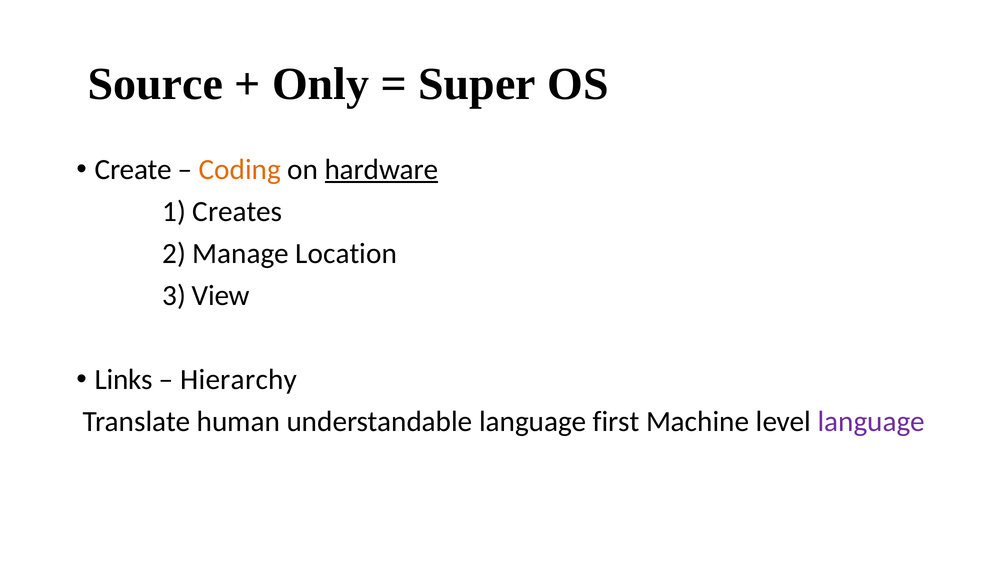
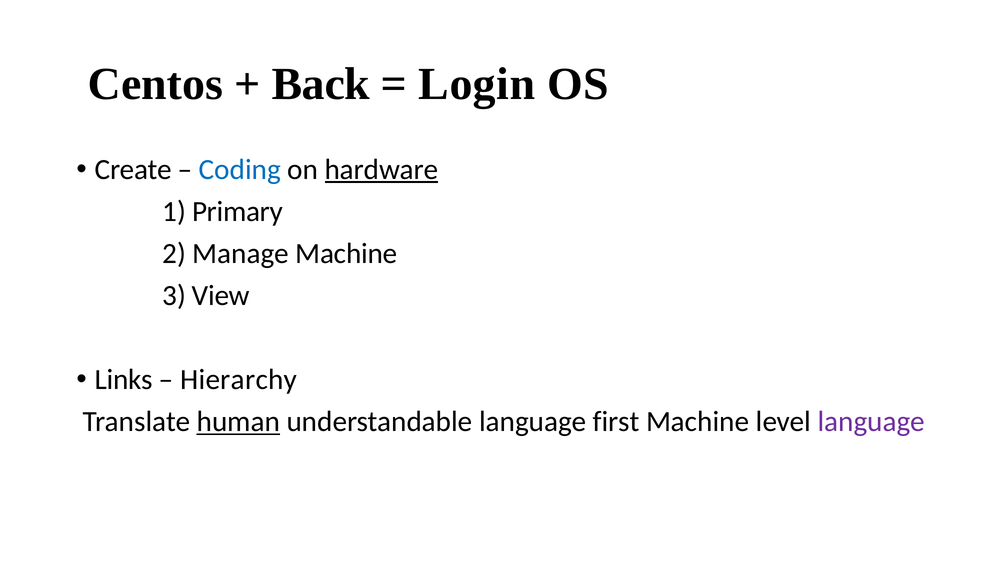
Source: Source -> Centos
Only: Only -> Back
Super: Super -> Login
Coding colour: orange -> blue
Creates: Creates -> Primary
Manage Location: Location -> Machine
human underline: none -> present
